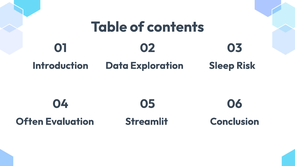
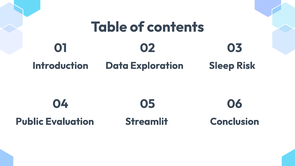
Often: Often -> Public
